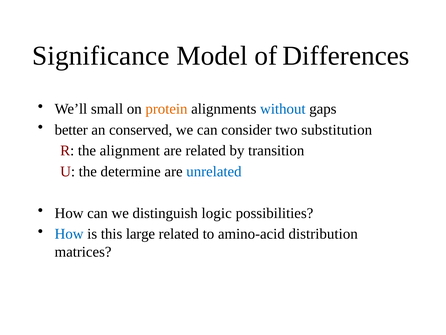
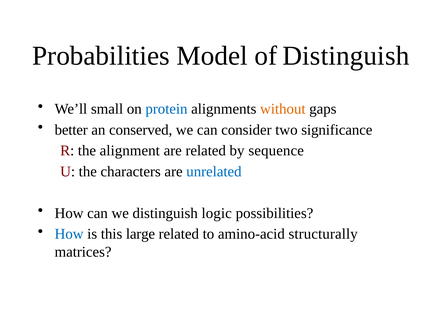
Significance: Significance -> Probabilities
of Differences: Differences -> Distinguish
protein colour: orange -> blue
without colour: blue -> orange
substitution: substitution -> significance
transition: transition -> sequence
determine: determine -> characters
distribution: distribution -> structurally
